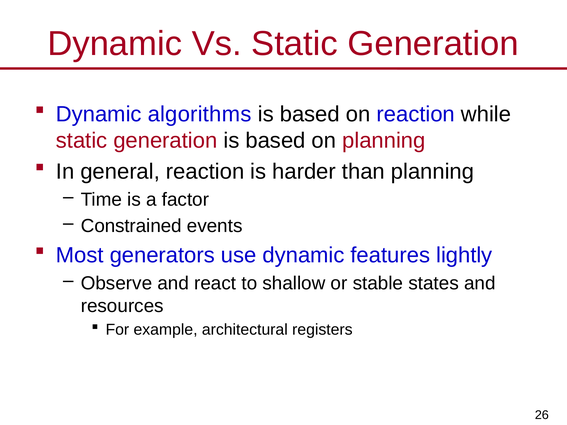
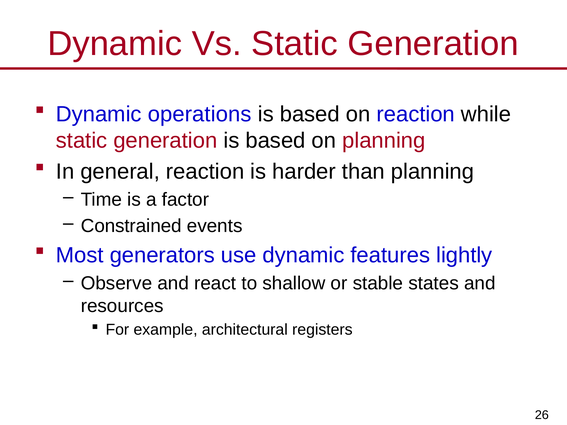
algorithms: algorithms -> operations
